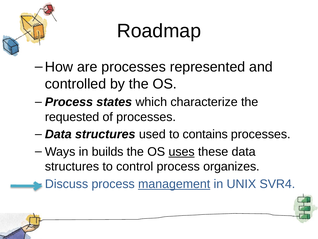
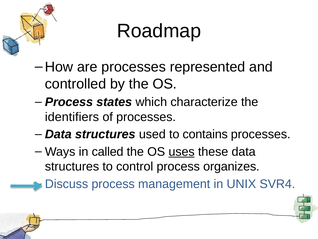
requested: requested -> identifiers
builds: builds -> called
management underline: present -> none
